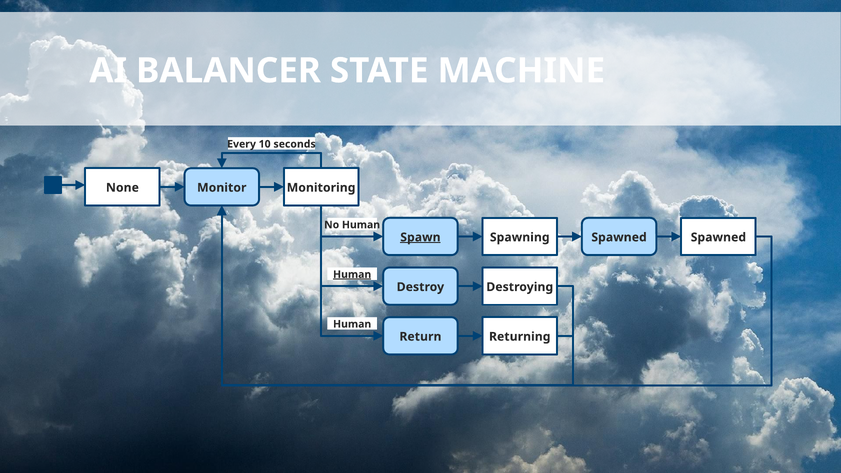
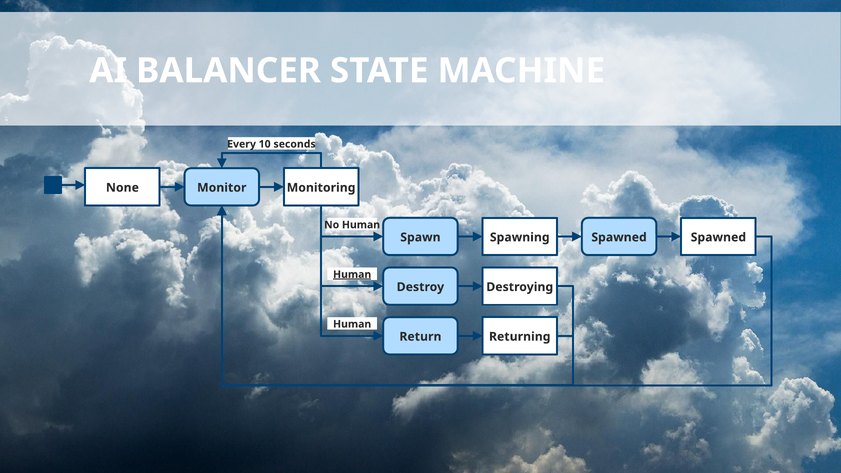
Spawn underline: present -> none
